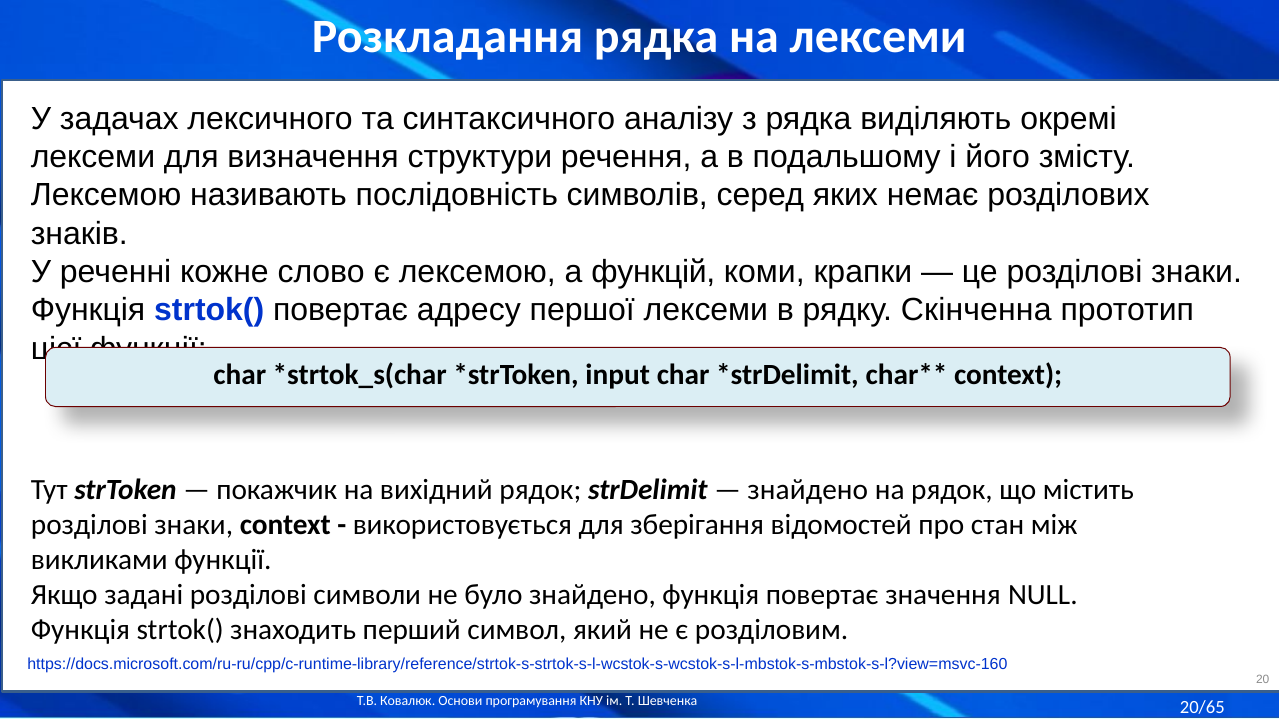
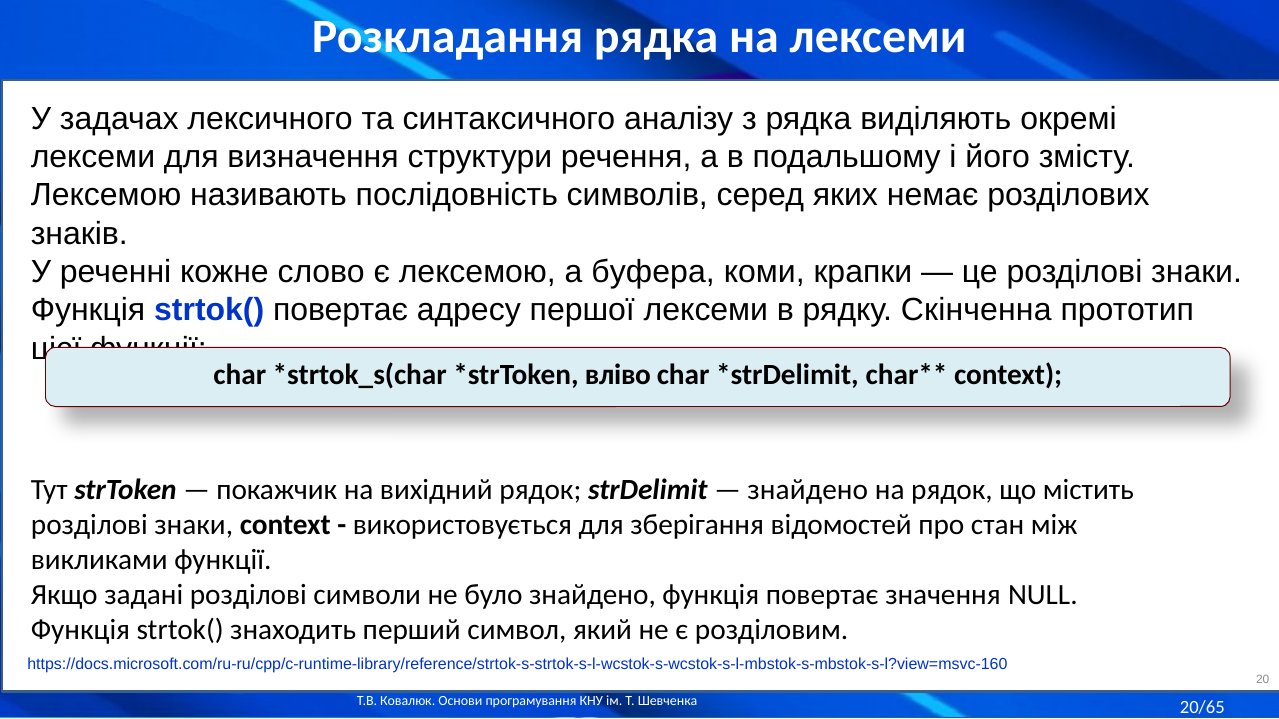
функцій: функцій -> буфера
input: input -> вліво
